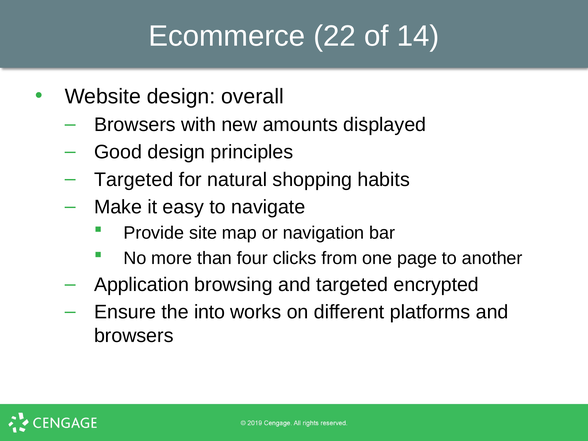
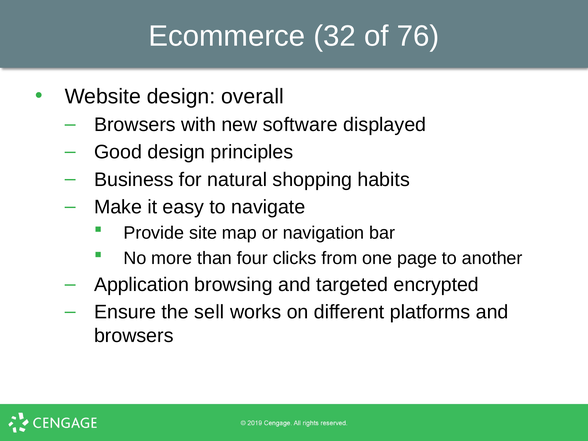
22: 22 -> 32
14: 14 -> 76
amounts: amounts -> software
Targeted at (134, 180): Targeted -> Business
into: into -> sell
